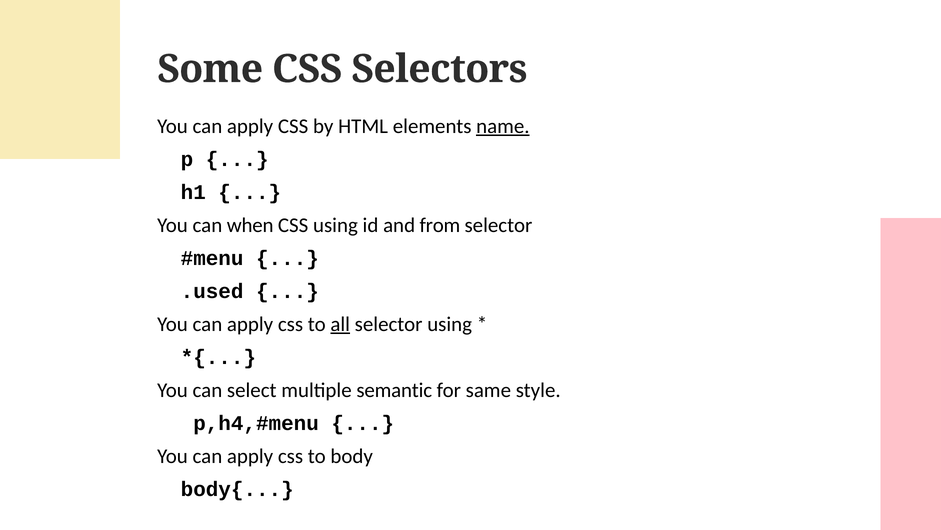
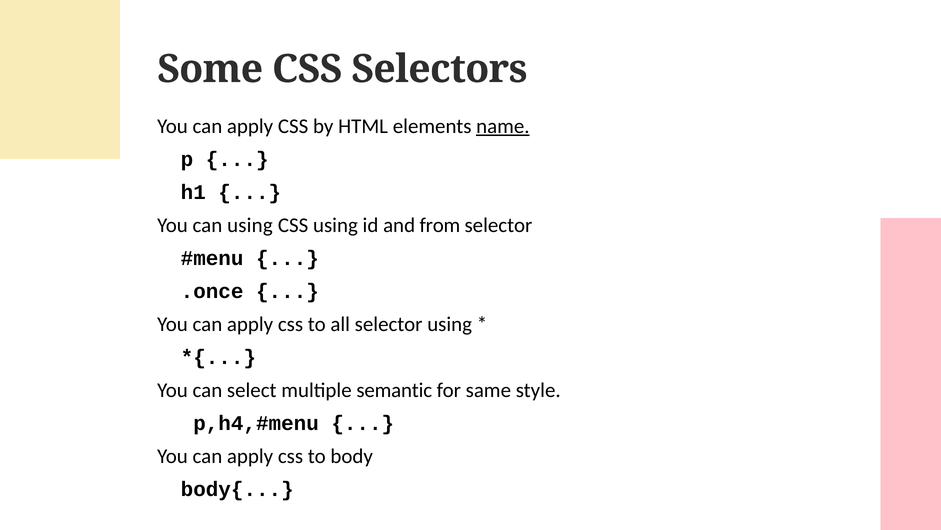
can when: when -> using
.used: .used -> .once
all underline: present -> none
